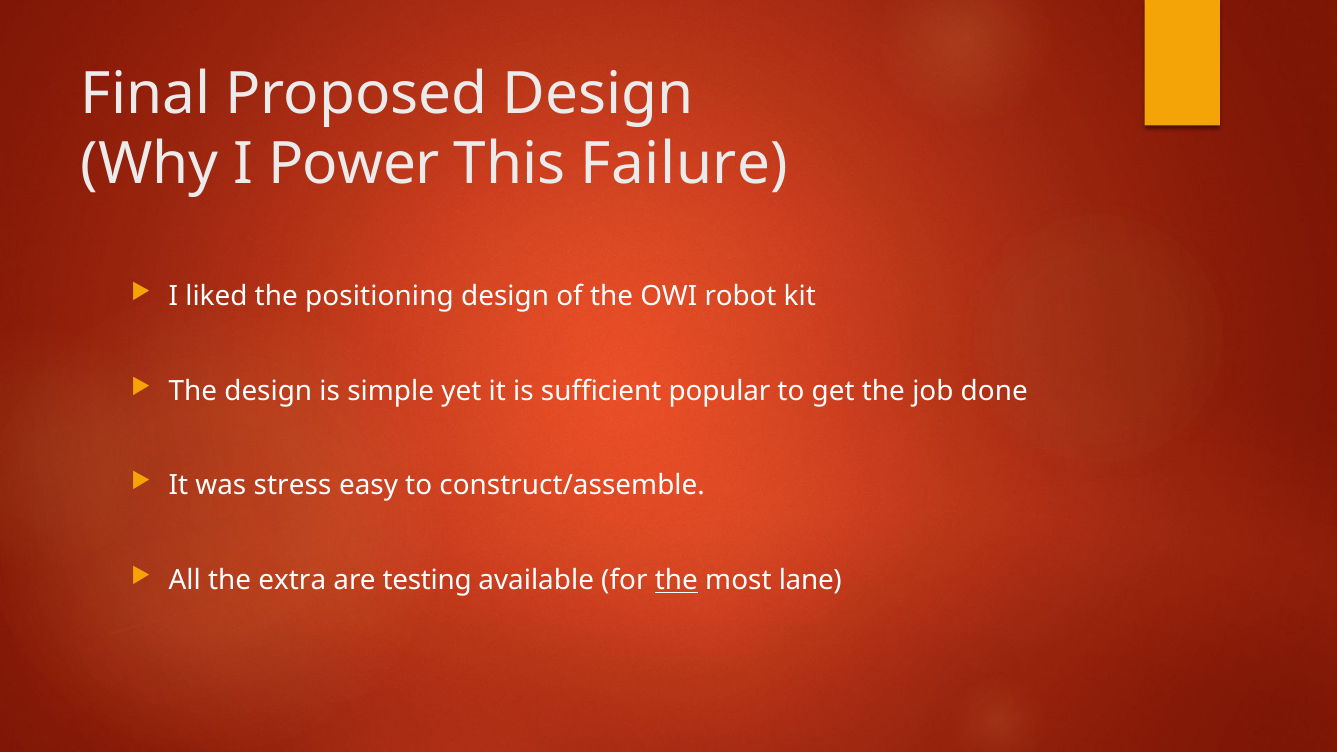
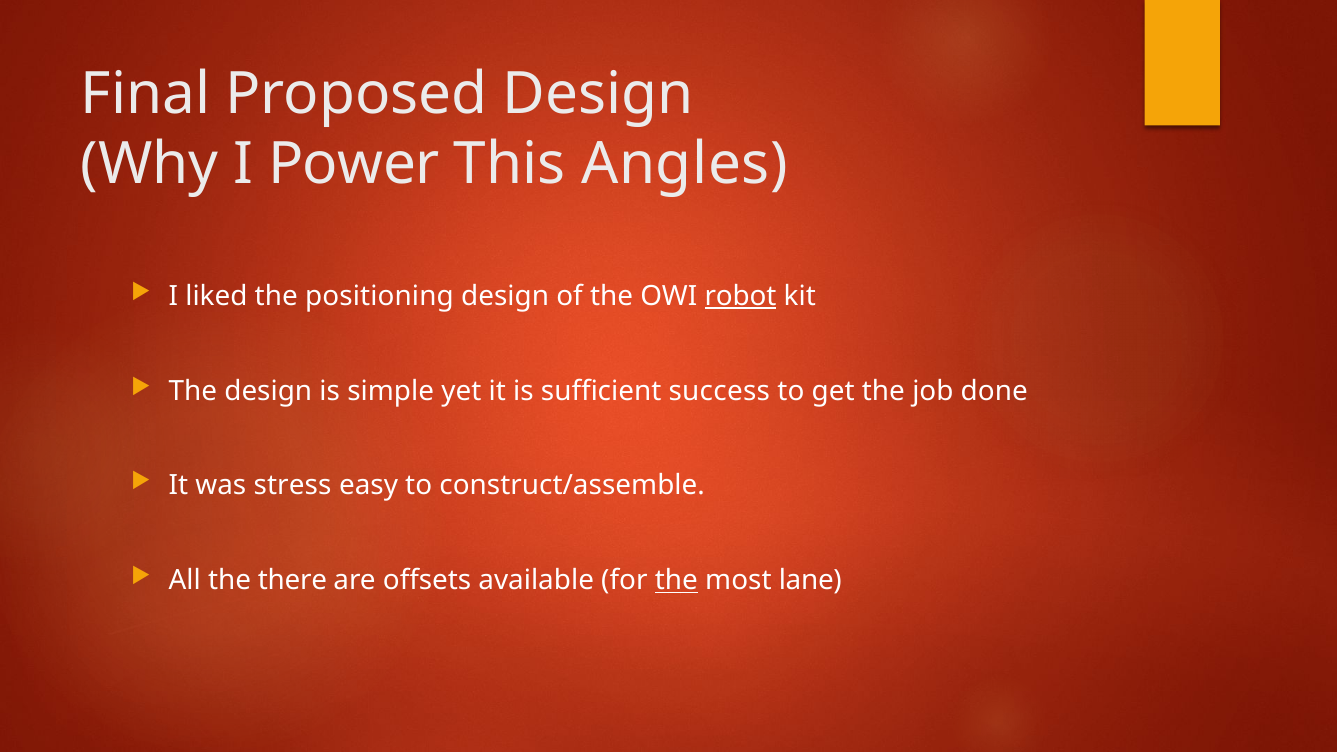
Failure: Failure -> Angles
robot underline: none -> present
popular: popular -> success
extra: extra -> there
testing: testing -> offsets
